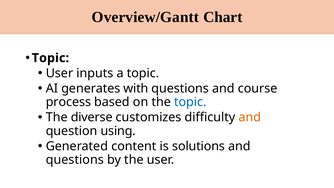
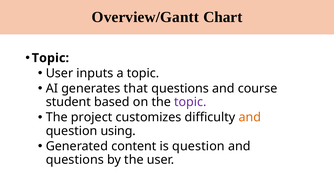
with: with -> that
process: process -> student
topic at (190, 102) colour: blue -> purple
diverse: diverse -> project
is solutions: solutions -> question
